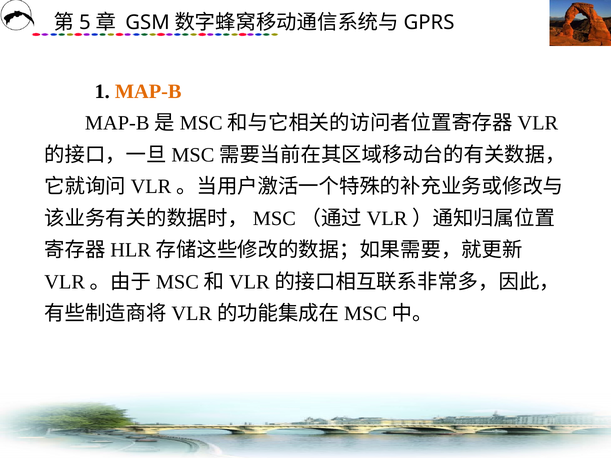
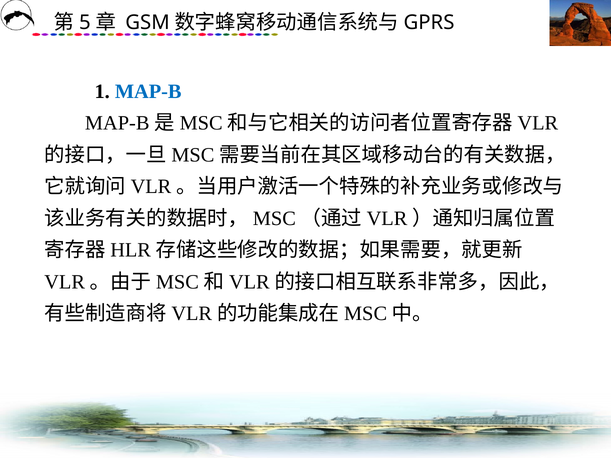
MAP-B colour: orange -> blue
